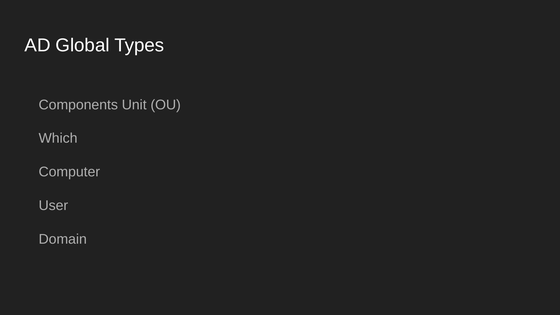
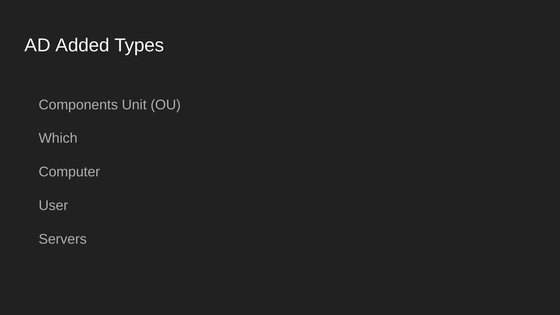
Global: Global -> Added
Domain: Domain -> Servers
